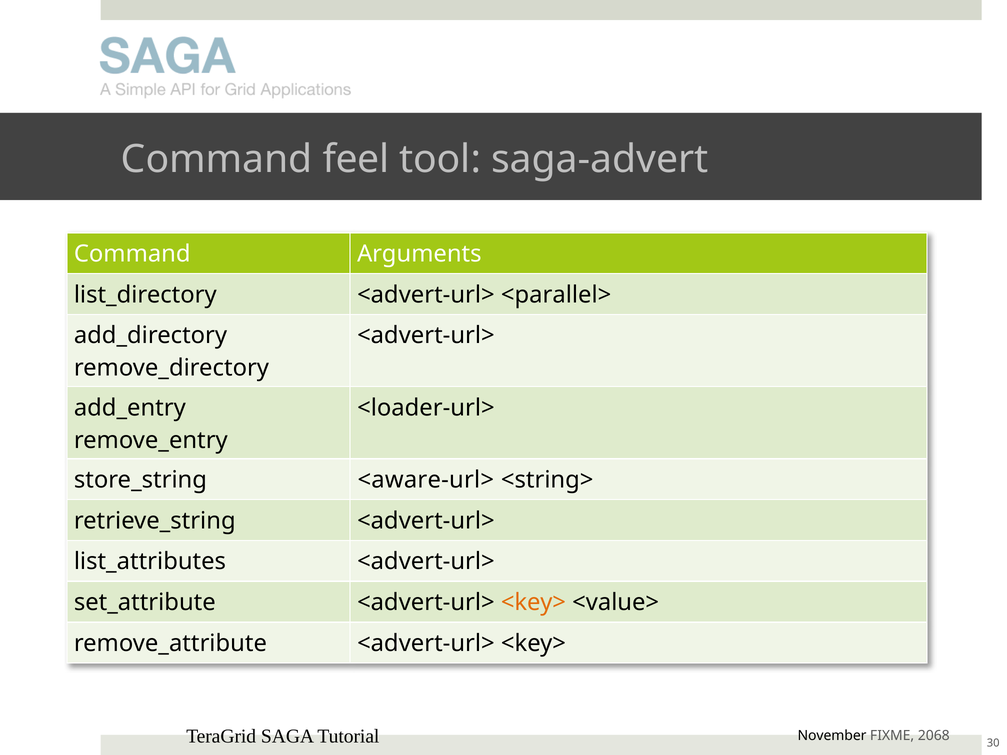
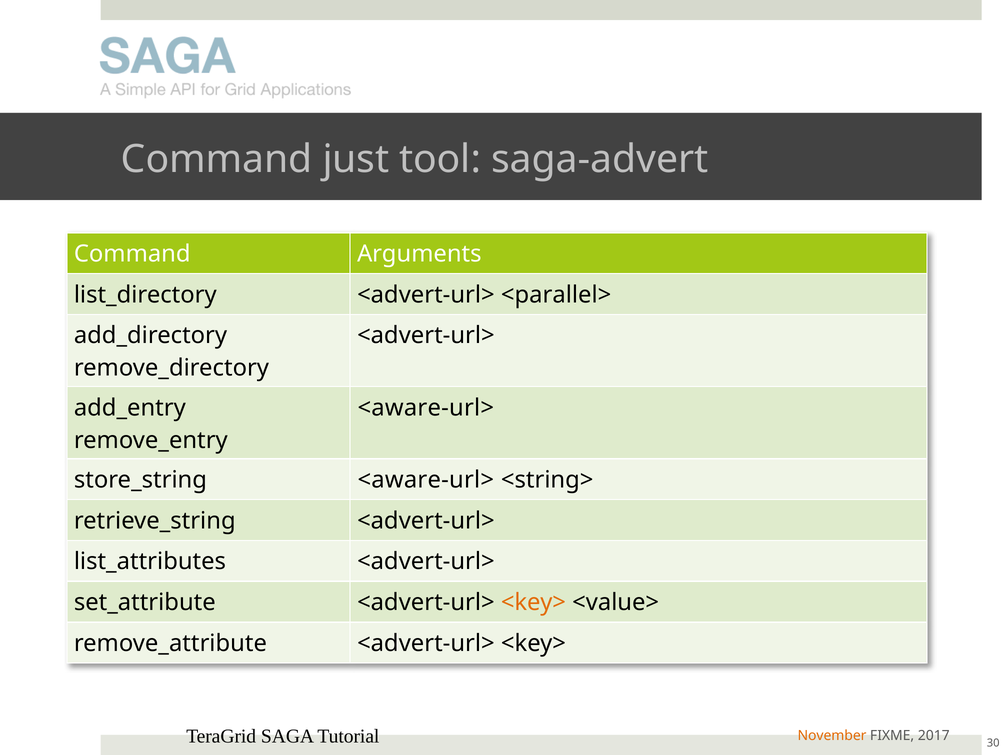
feel: feel -> just
<loader-url> at (426, 408): <loader-url> -> <aware-url>
November colour: black -> orange
2068: 2068 -> 2017
